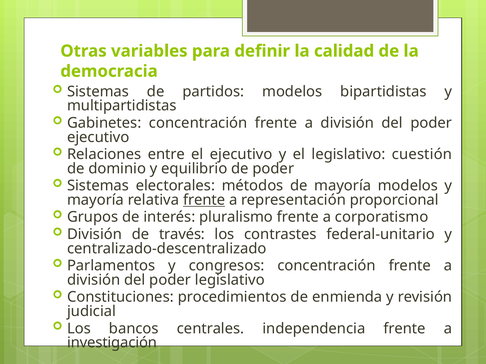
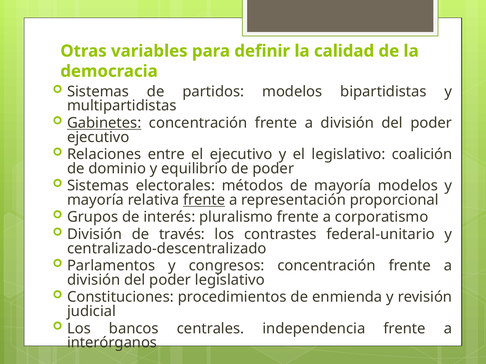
Gabinetes underline: none -> present
cuestión: cuestión -> coalición
investigación: investigación -> interórganos
